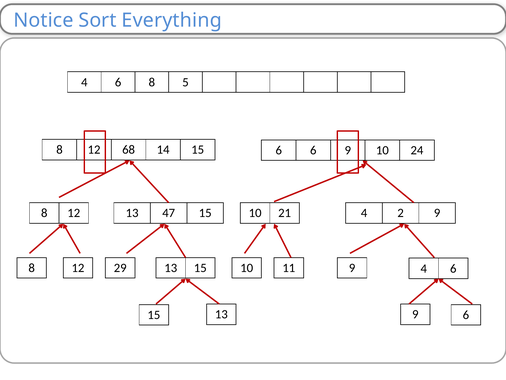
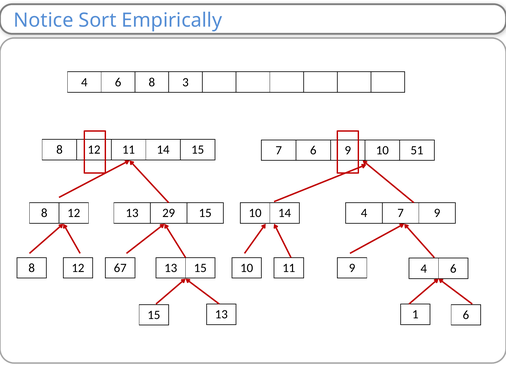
Everything: Everything -> Empirically
5: 5 -> 3
12 68: 68 -> 11
15 6: 6 -> 7
24: 24 -> 51
47: 47 -> 29
10 21: 21 -> 14
4 2: 2 -> 7
29: 29 -> 67
15 9: 9 -> 1
